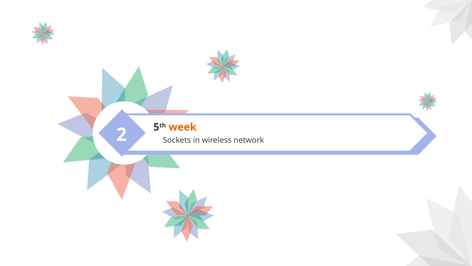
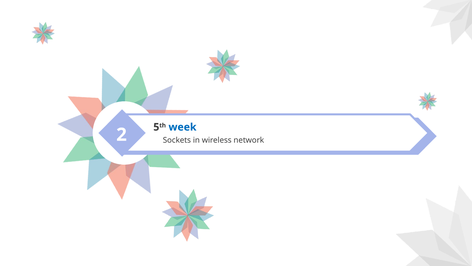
week colour: orange -> blue
